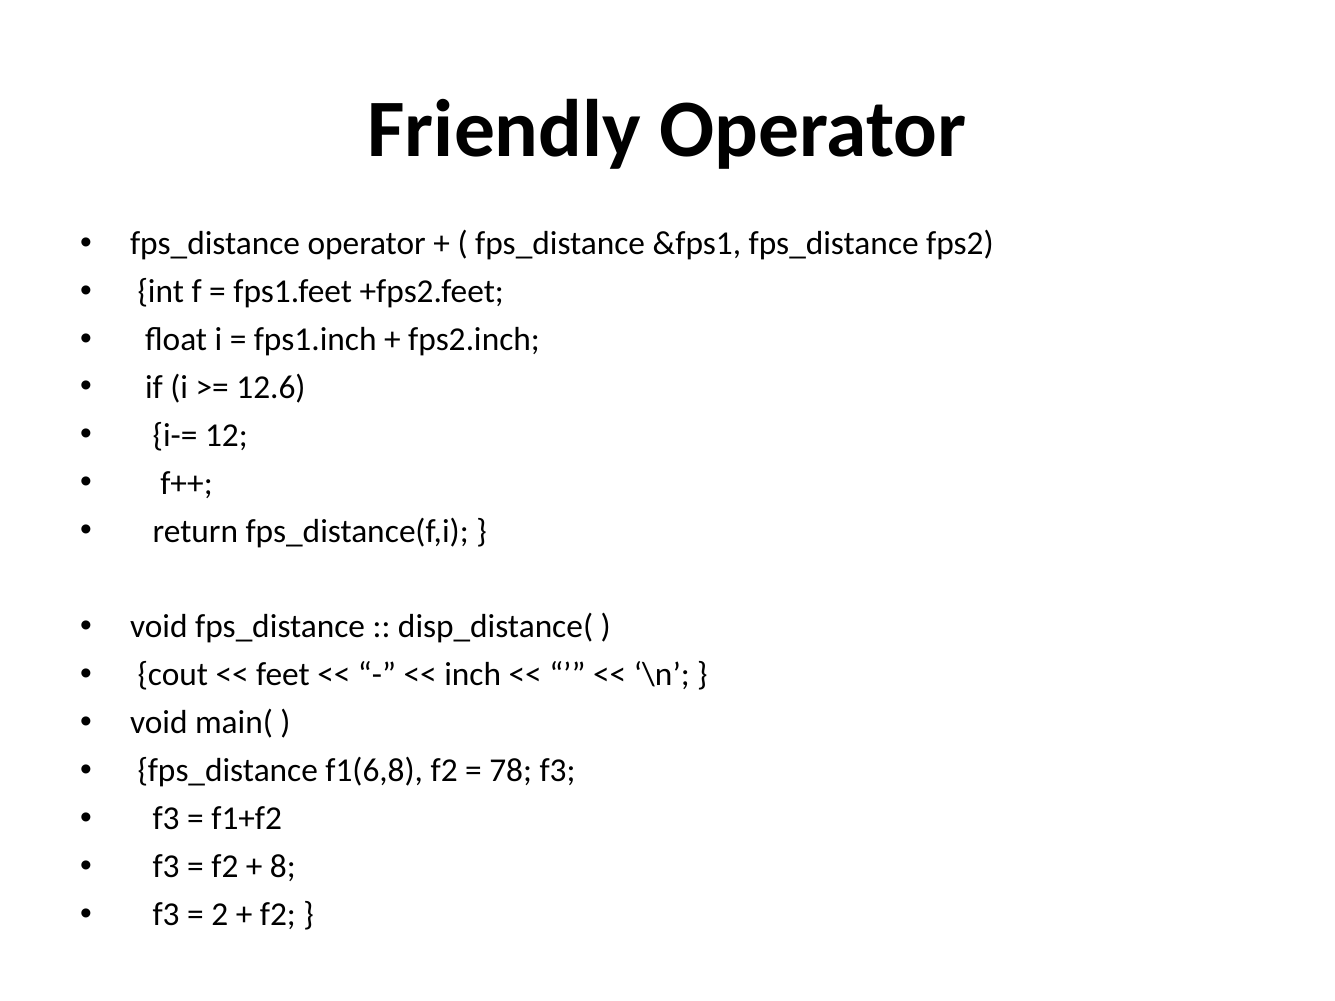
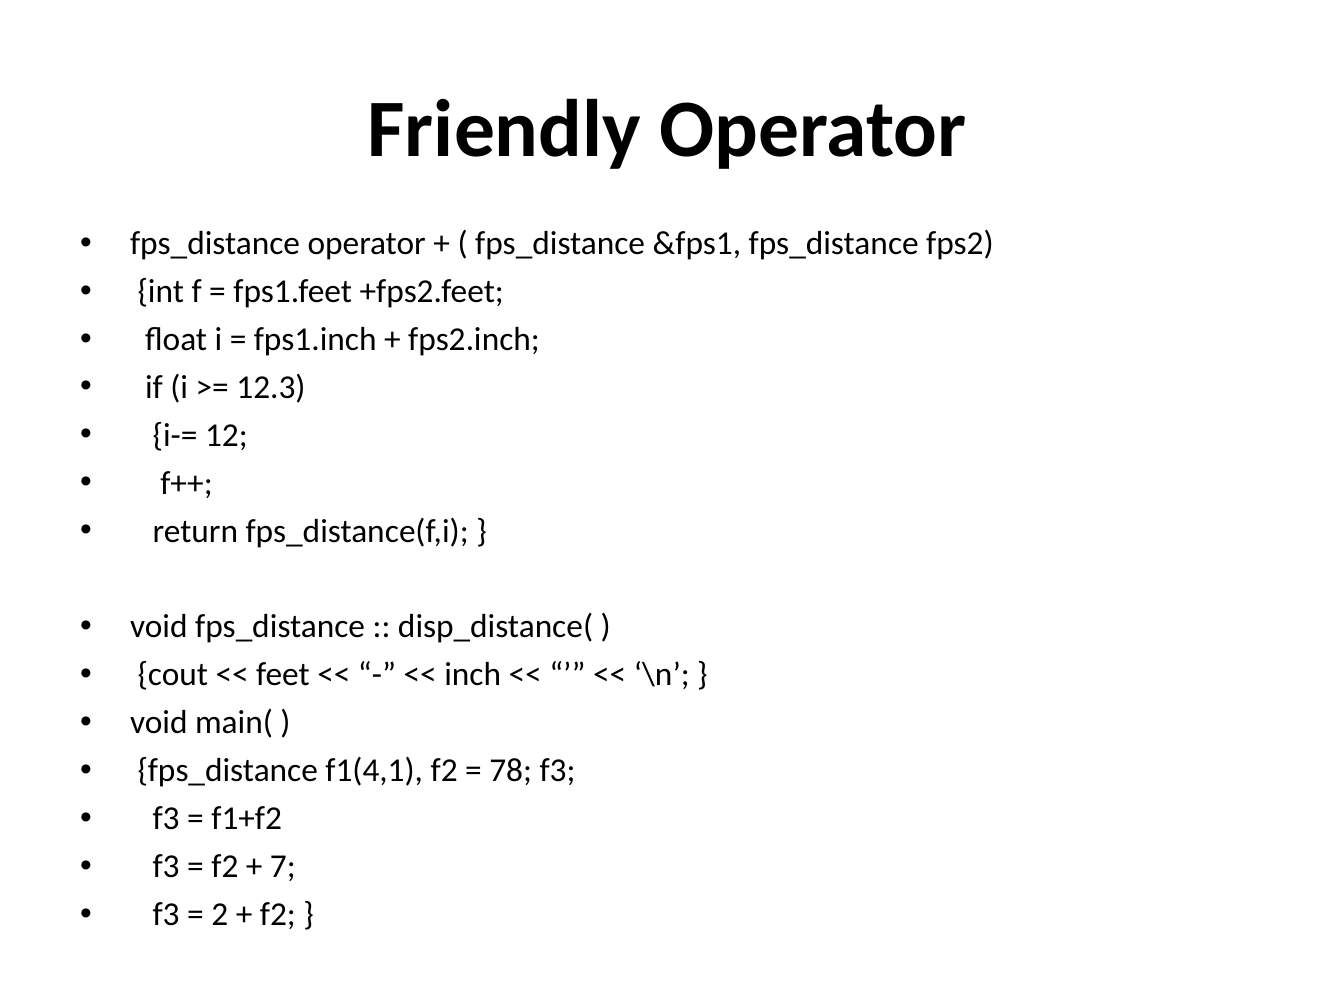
12.6: 12.6 -> 12.3
f1(6,8: f1(6,8 -> f1(4,1
8: 8 -> 7
